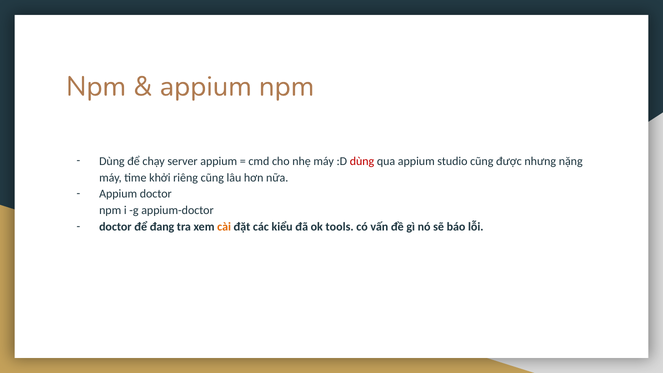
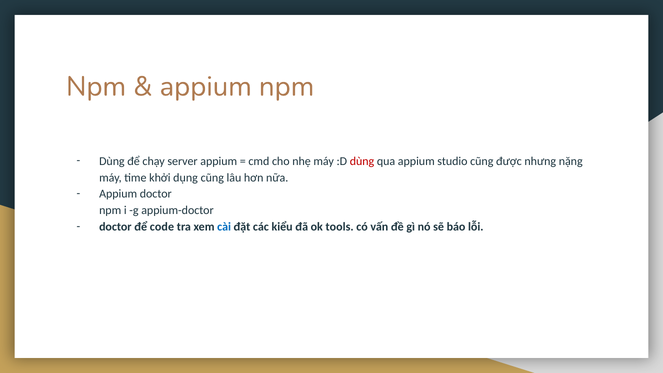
riêng: riêng -> dụng
đang: đang -> code
cài colour: orange -> blue
